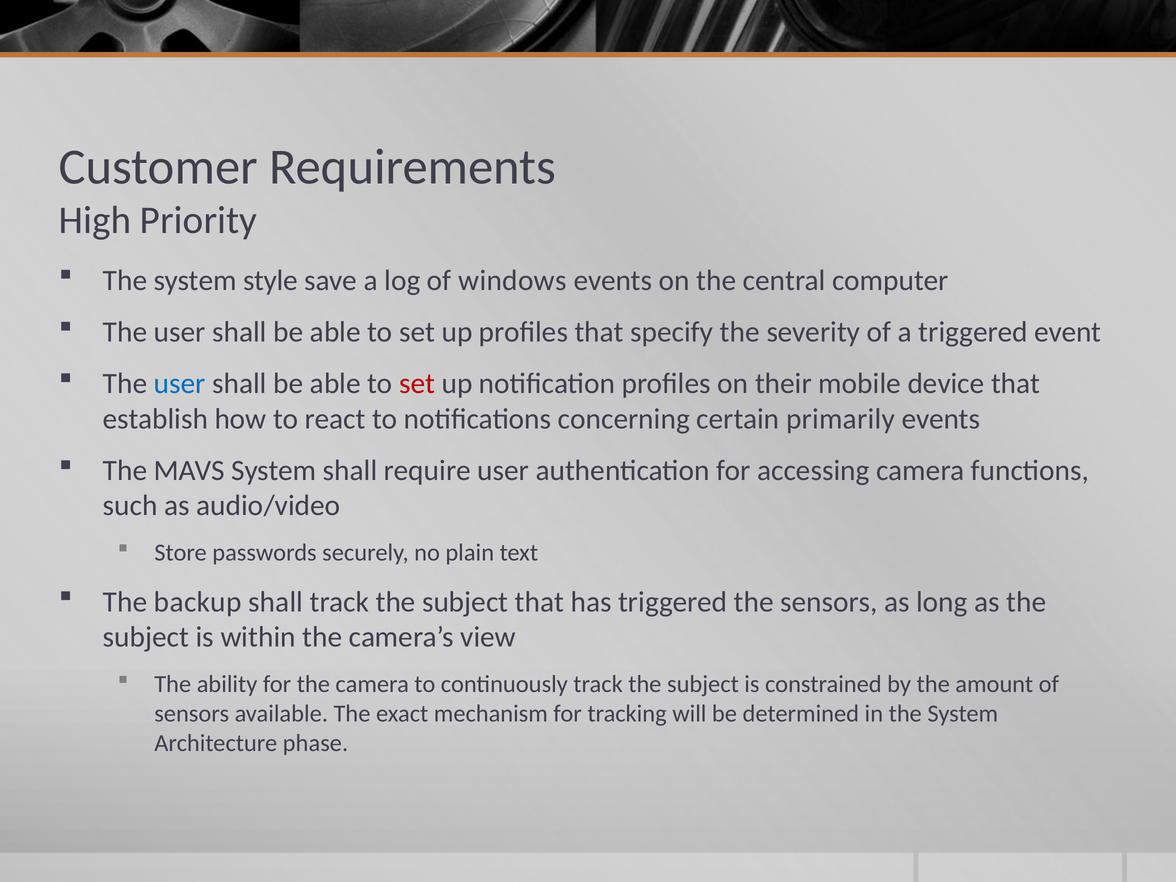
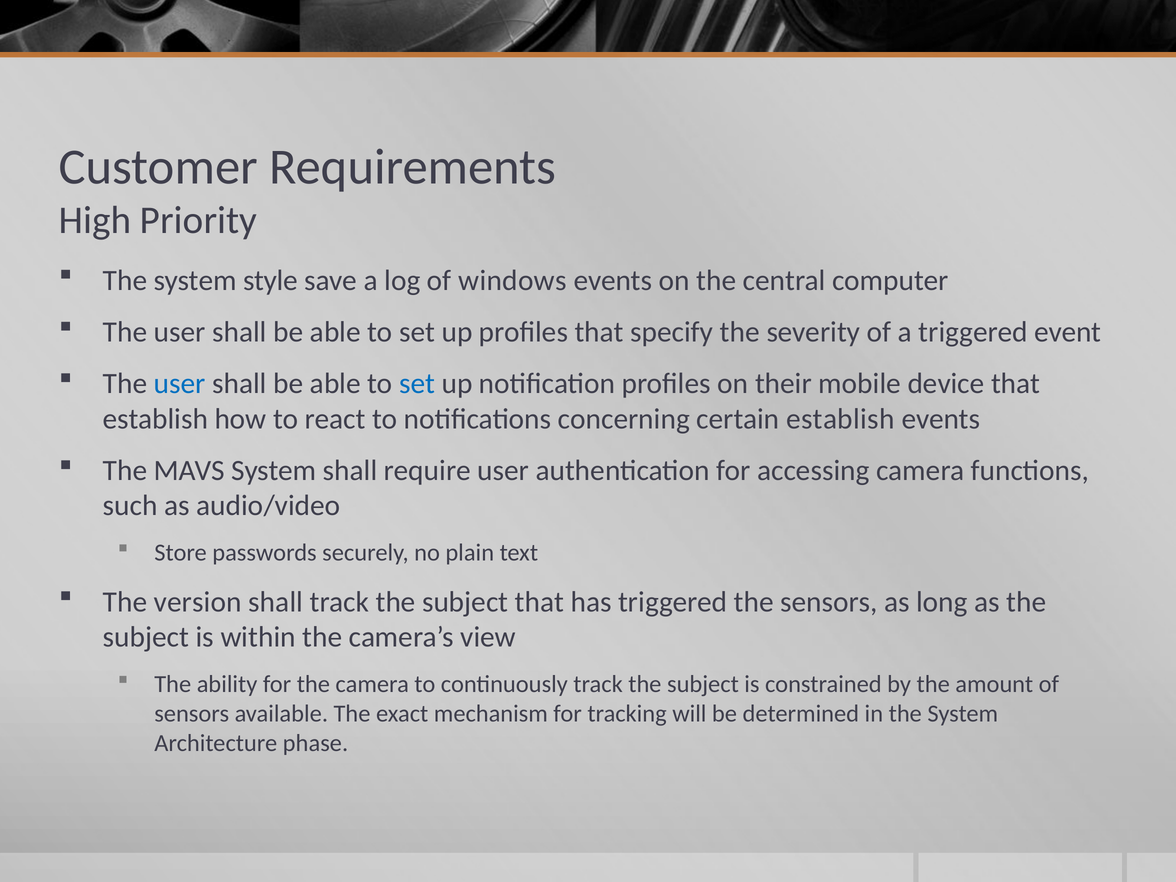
set at (417, 384) colour: red -> blue
certain primarily: primarily -> establish
backup: backup -> version
